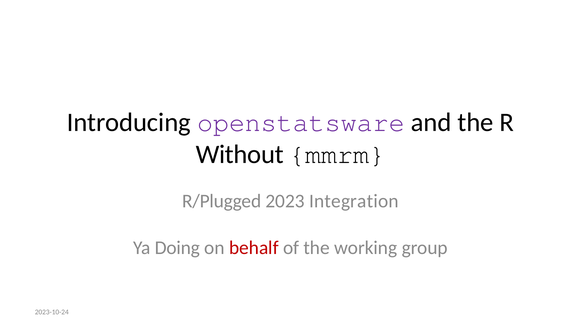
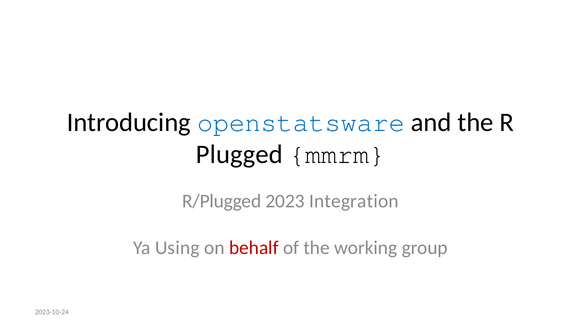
openstatsware colour: purple -> blue
Without: Without -> Plugged
Doing: Doing -> Using
